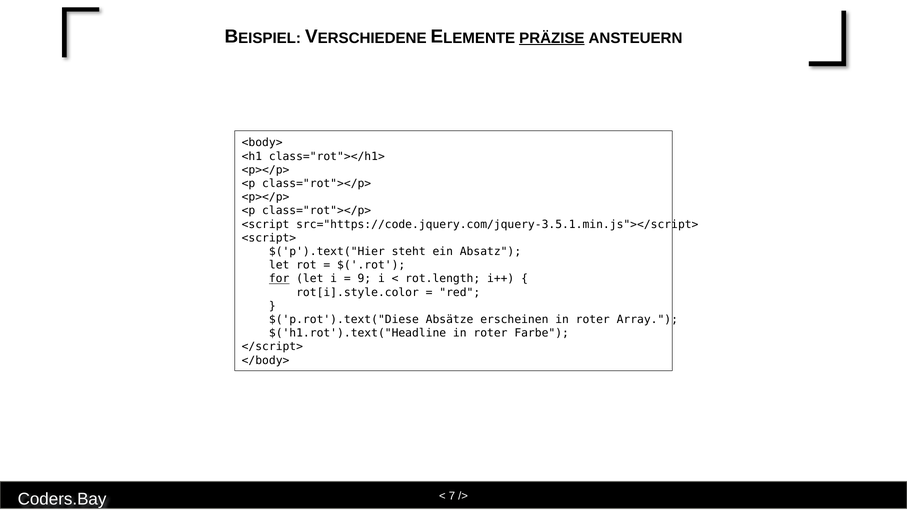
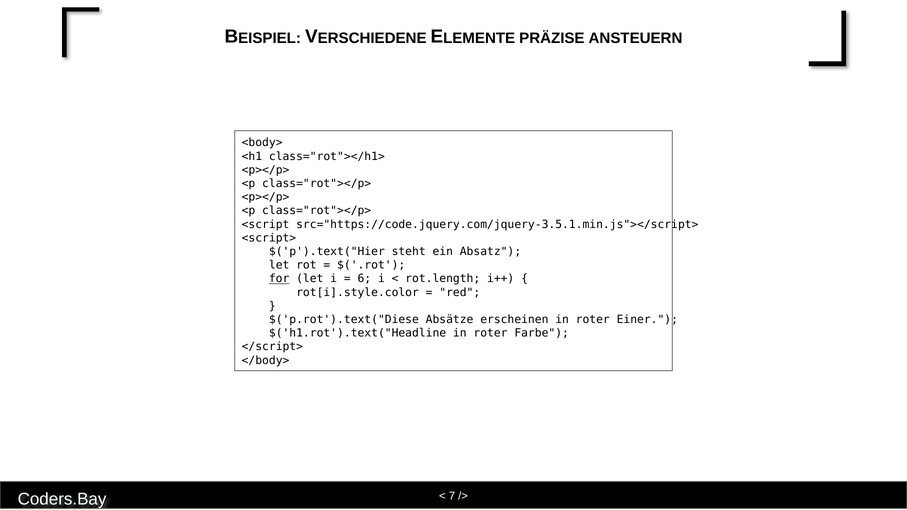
PRÄZISE underline: present -> none
9: 9 -> 6
Array: Array -> Einer
